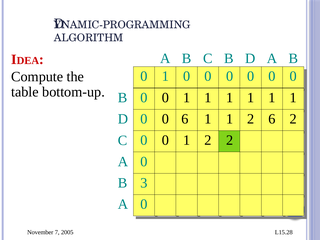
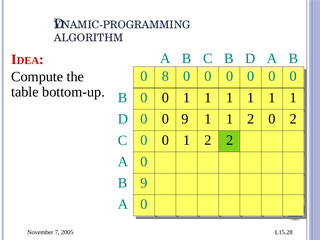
1 at (165, 76): 1 -> 8
0 6: 6 -> 9
2 6: 6 -> 0
B 3: 3 -> 9
